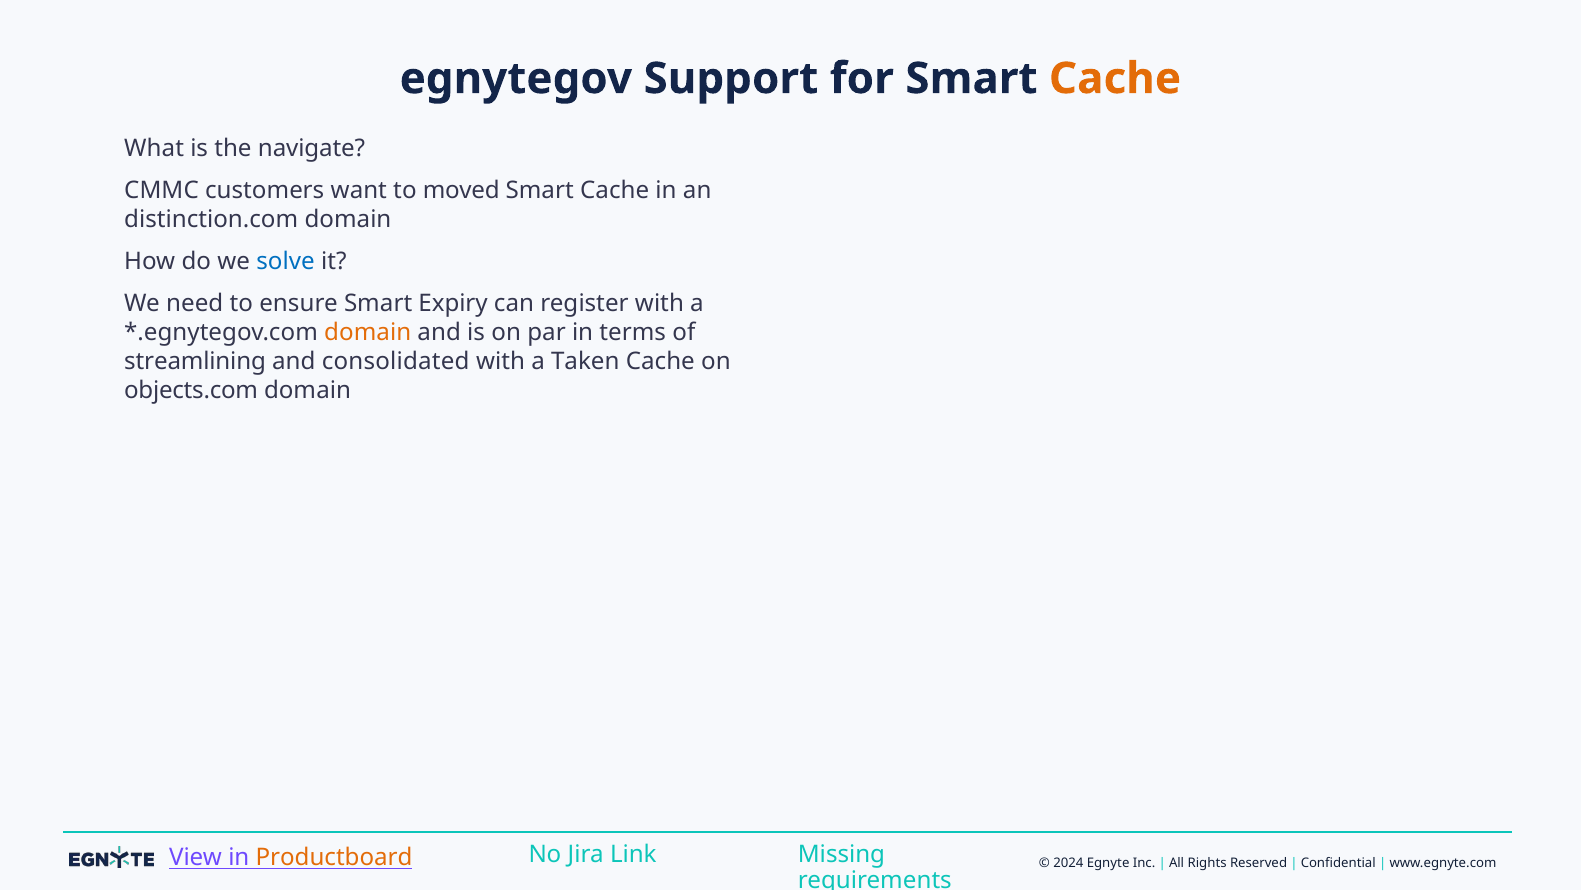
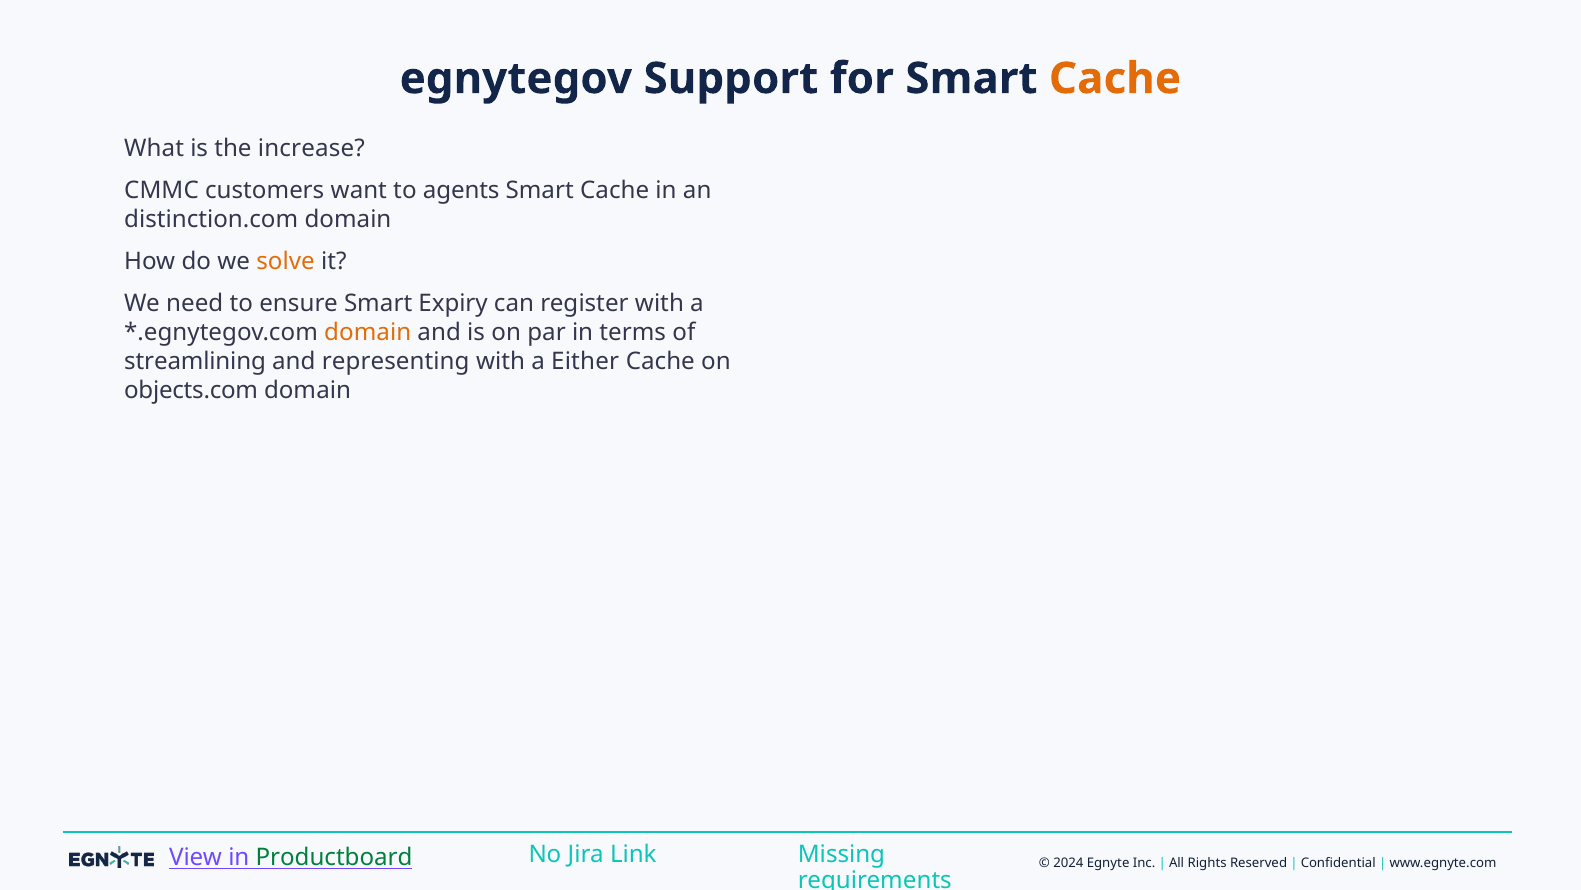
navigate: navigate -> increase
moved: moved -> agents
solve colour: blue -> orange
consolidated: consolidated -> representing
Taken: Taken -> Either
Productboard colour: orange -> green
